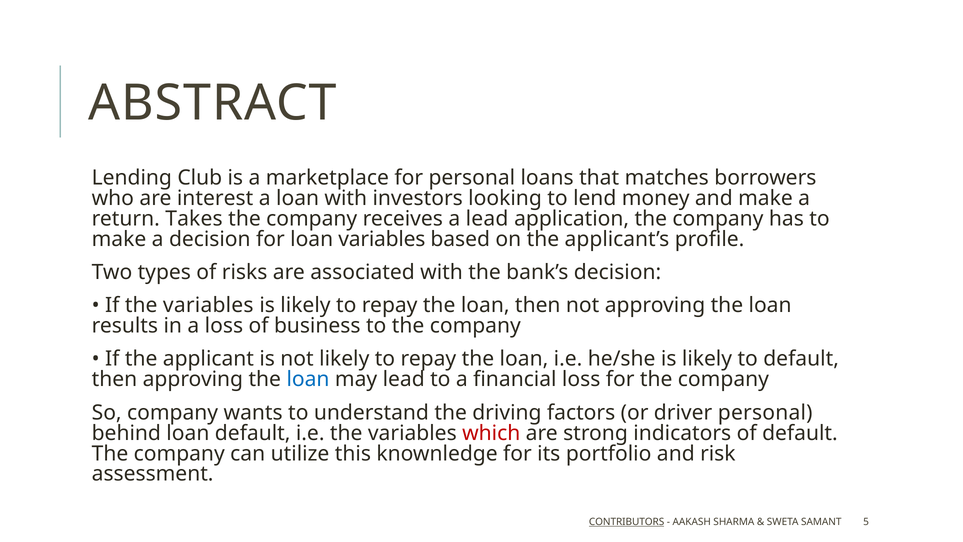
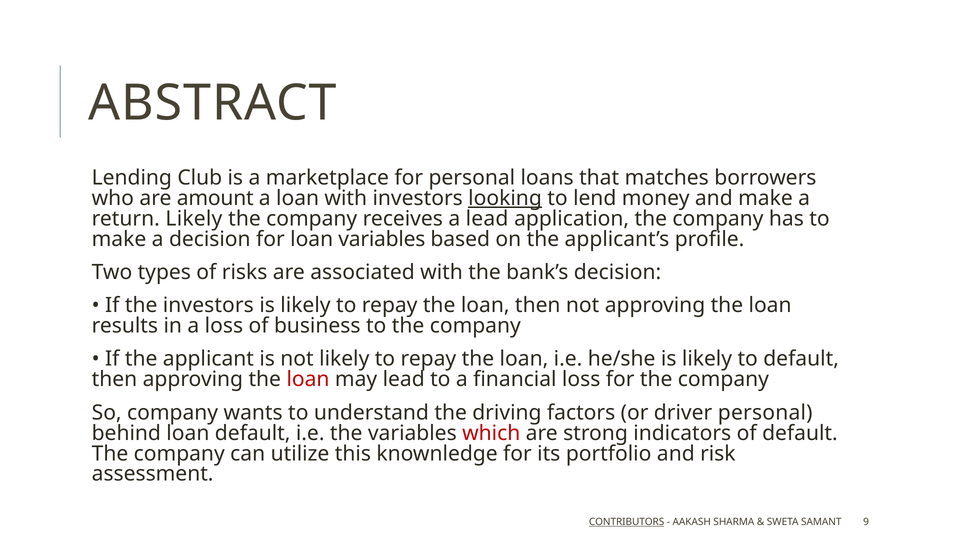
interest: interest -> amount
looking underline: none -> present
return Takes: Takes -> Likely
If the variables: variables -> investors
loan at (308, 379) colour: blue -> red
5: 5 -> 9
